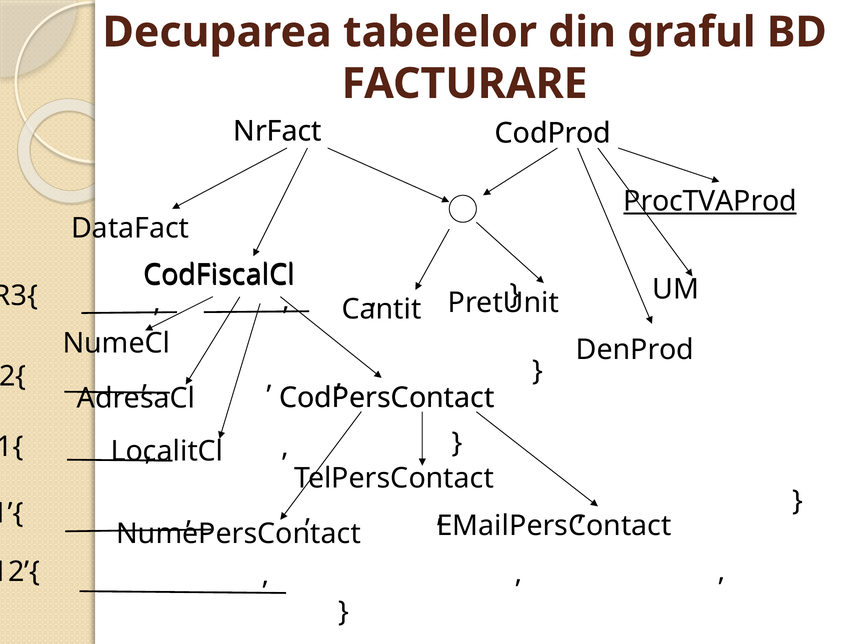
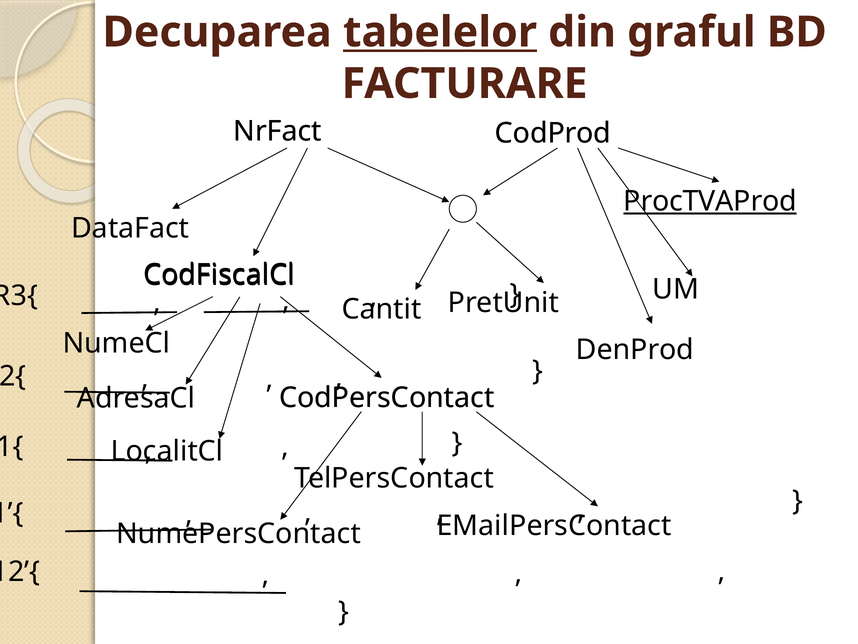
tabelelor underline: none -> present
